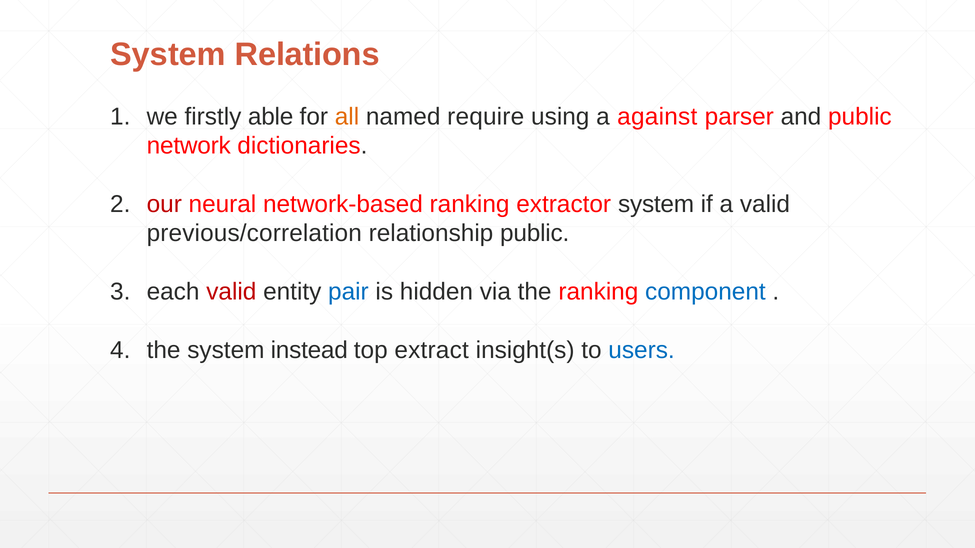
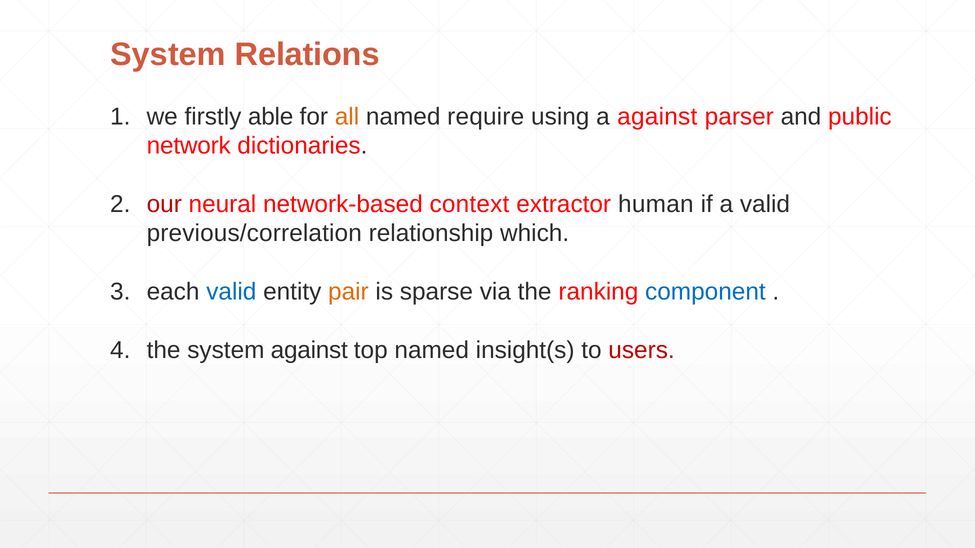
network-based ranking: ranking -> context
extractor system: system -> human
relationship public: public -> which
valid at (231, 292) colour: red -> blue
pair colour: blue -> orange
hidden: hidden -> sparse
system instead: instead -> against
top extract: extract -> named
users colour: blue -> red
